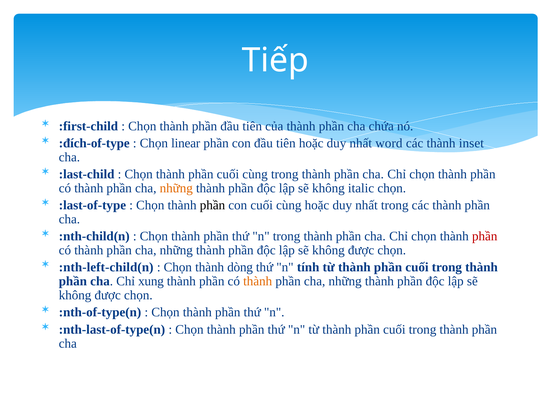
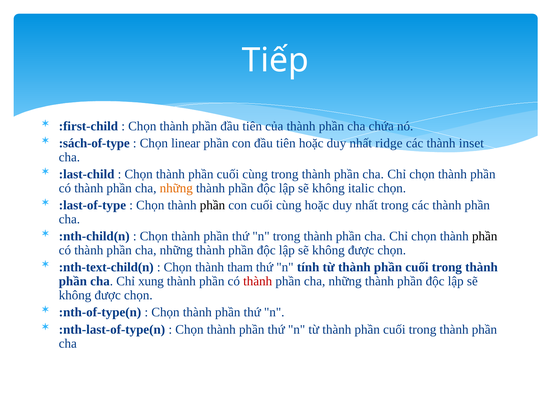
:đích-of-type: :đích-of-type -> :sách-of-type
word: word -> ridge
phần at (485, 236) colour: red -> black
:nth-left-child(n: :nth-left-child(n -> :nth-text-child(n
dòng: dòng -> tham
thành at (258, 281) colour: orange -> red
